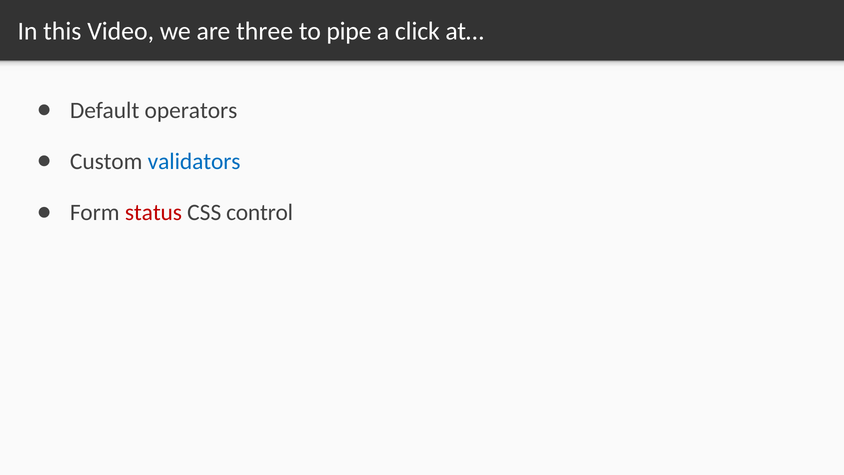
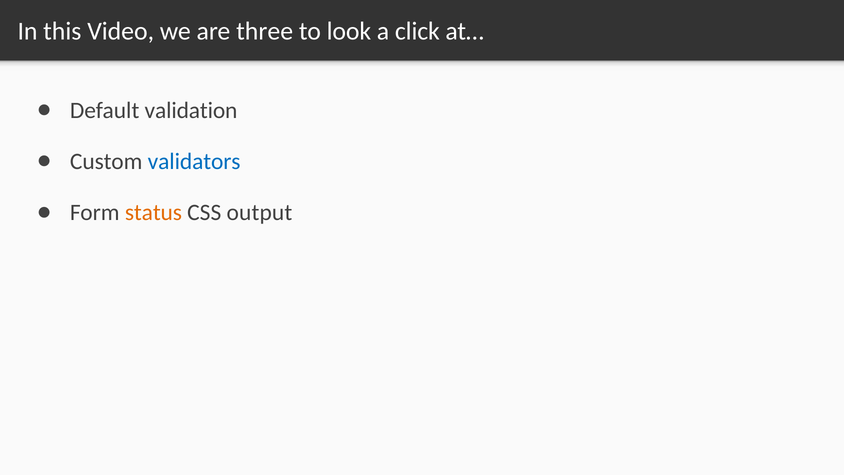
pipe: pipe -> look
operators: operators -> validation
status colour: red -> orange
control: control -> output
